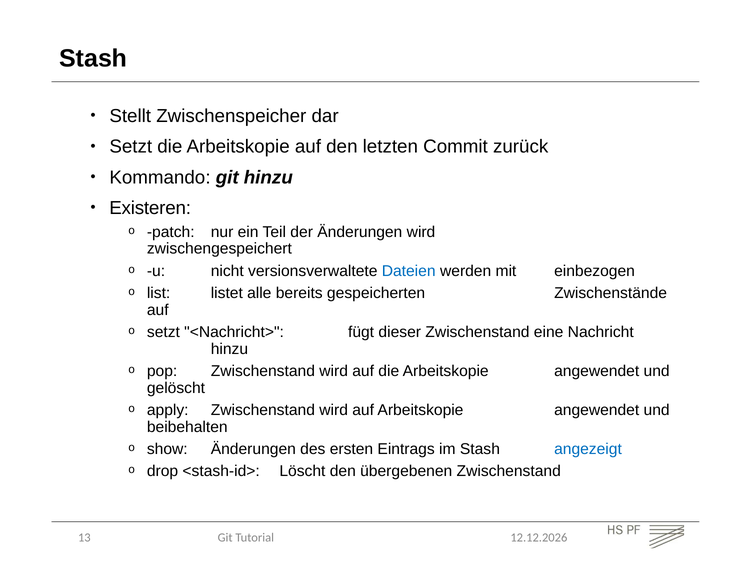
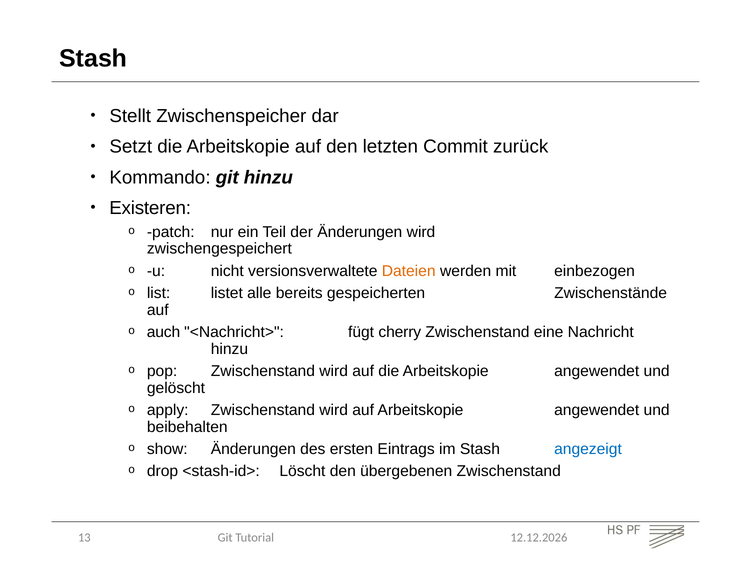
Dateien colour: blue -> orange
setzt at (163, 332): setzt -> auch
dieser: dieser -> cherry
